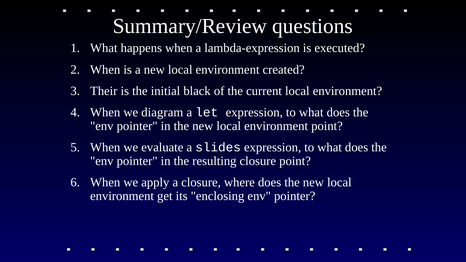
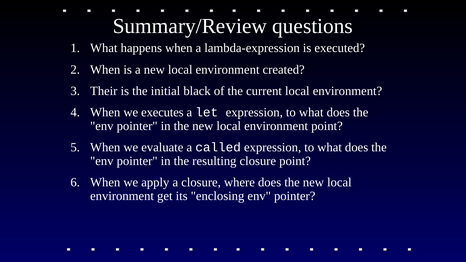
diagram: diagram -> executes
slides: slides -> called
